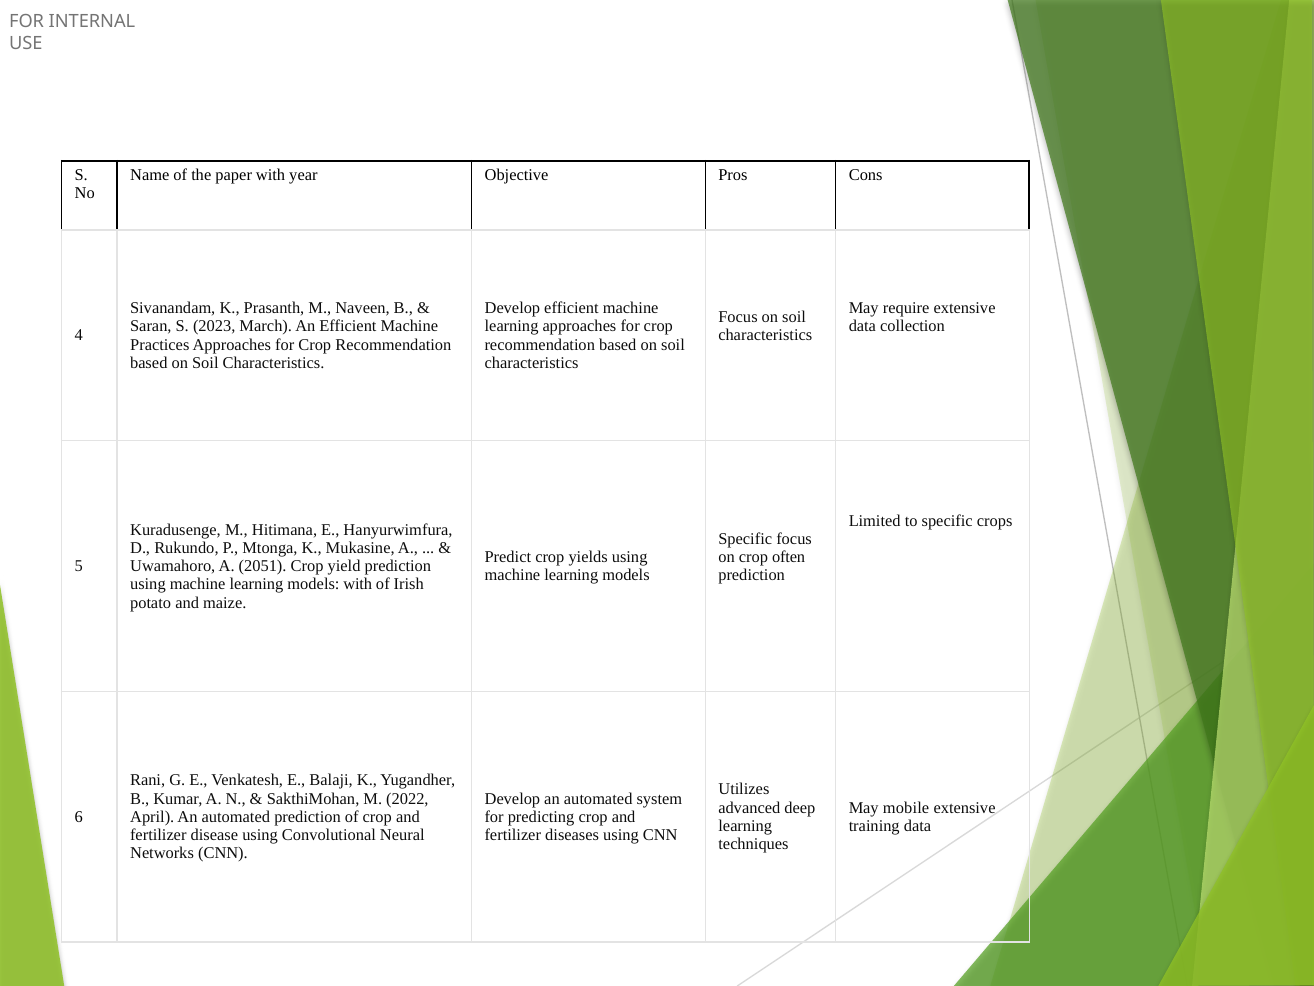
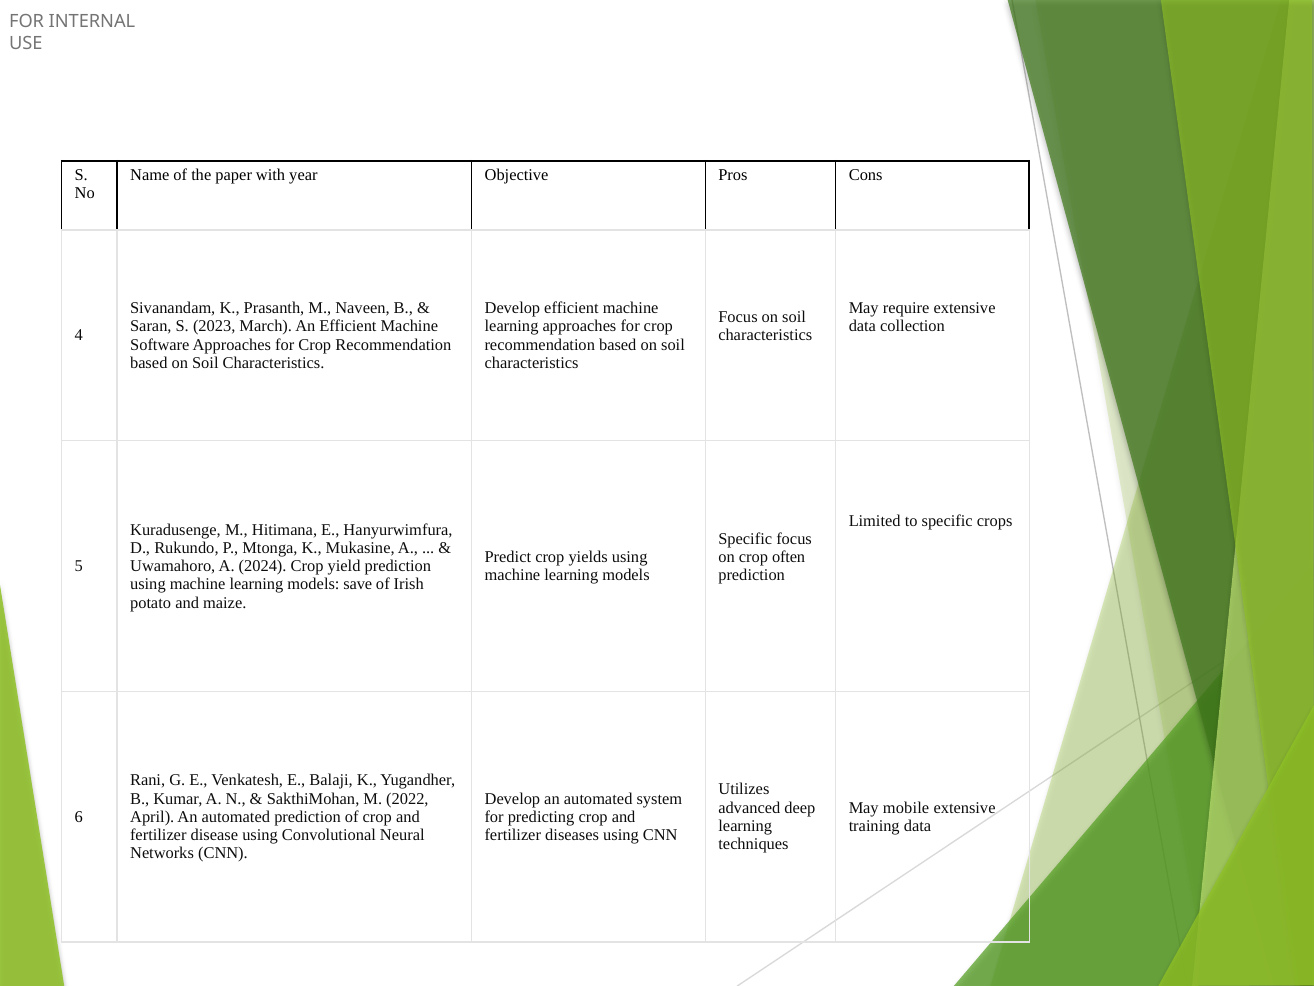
Practices: Practices -> Software
2051: 2051 -> 2024
models with: with -> save
